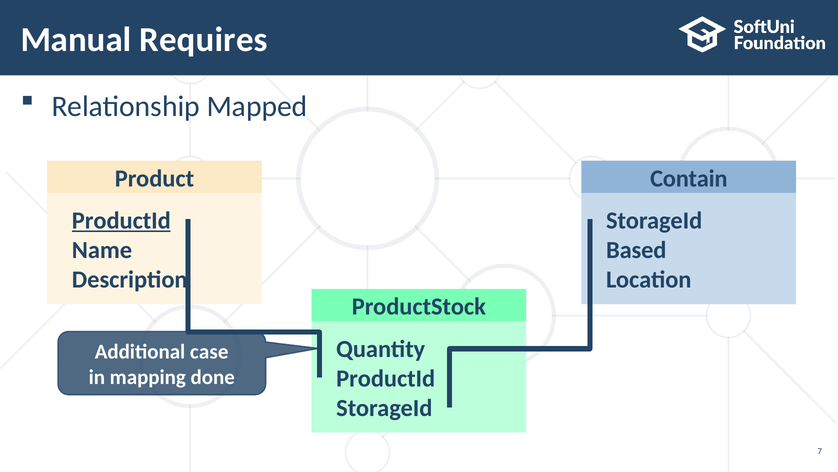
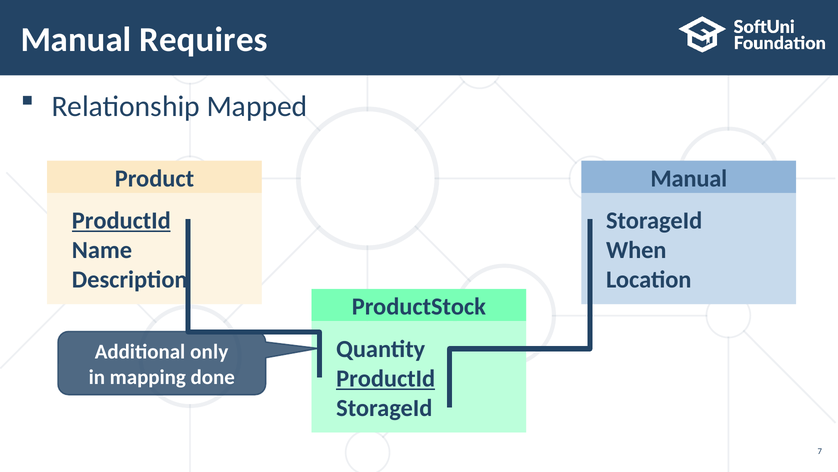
Contain at (689, 178): Contain -> Manual
Based: Based -> When
case: case -> only
ProductId at (386, 378) underline: none -> present
